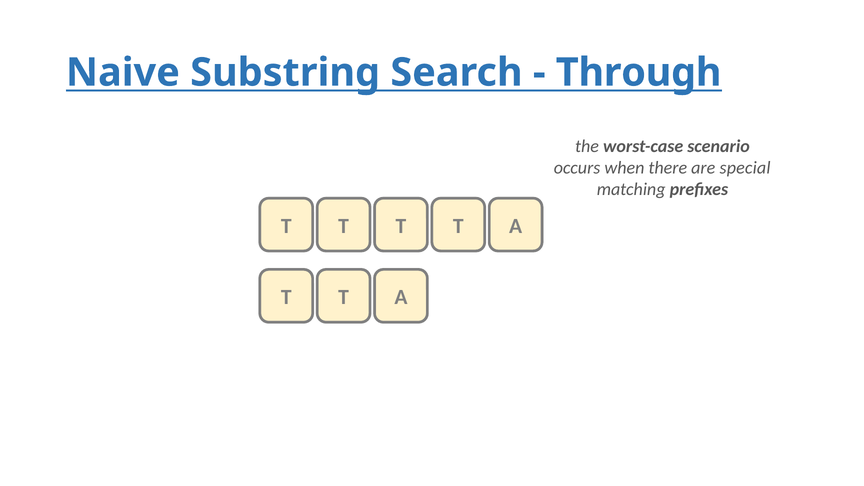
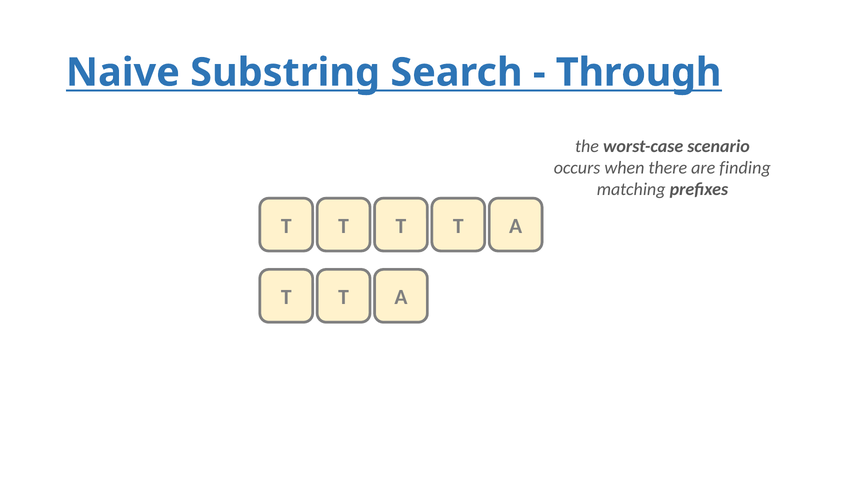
special: special -> finding
